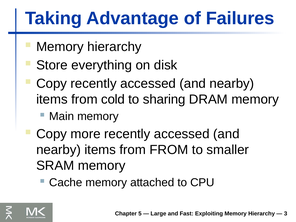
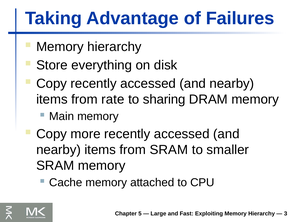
cold: cold -> rate
from FROM: FROM -> SRAM
